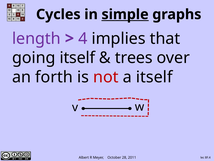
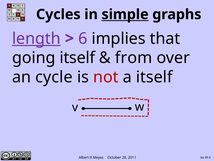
length underline: none -> present
4: 4 -> 6
trees: trees -> from
forth: forth -> cycle
